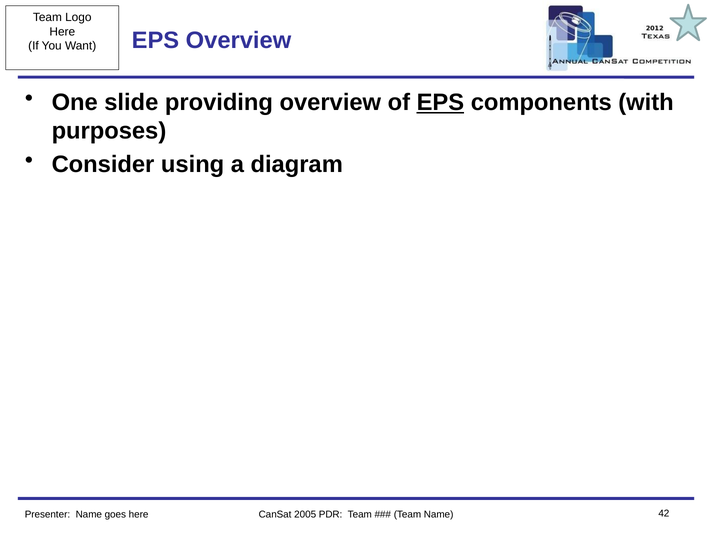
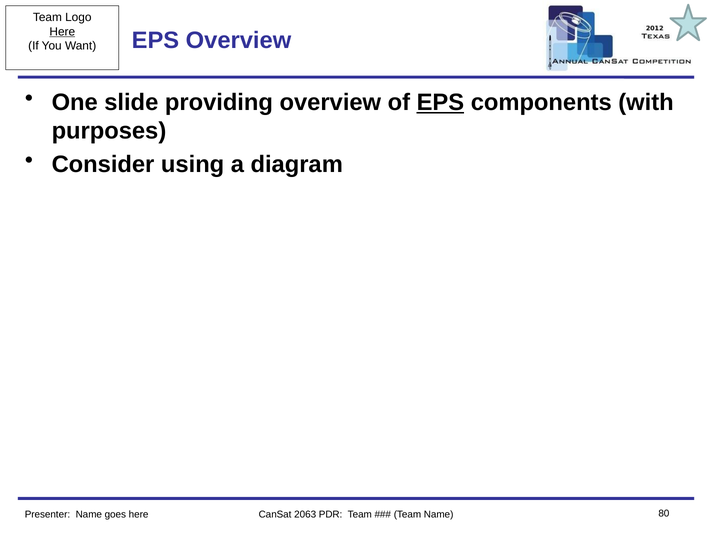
Here at (62, 32) underline: none -> present
2005: 2005 -> 2063
42: 42 -> 80
